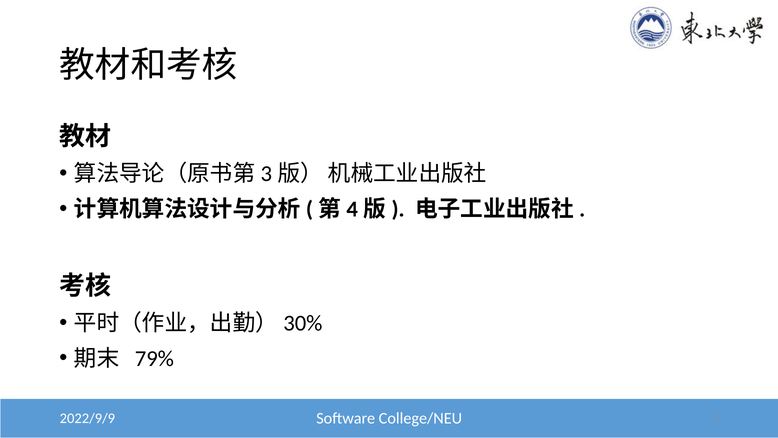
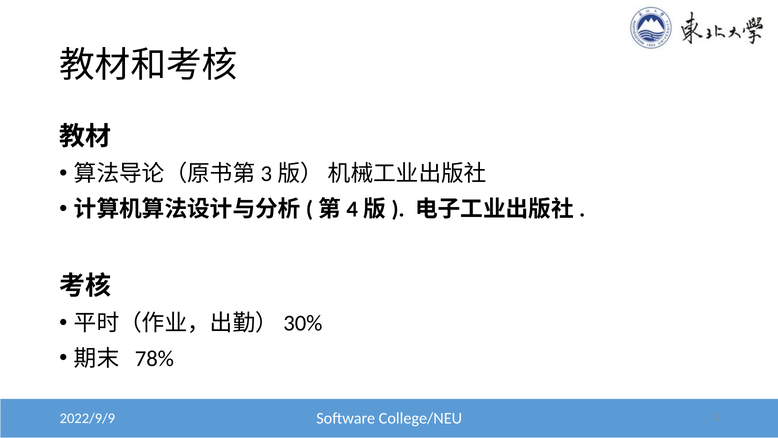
79%: 79% -> 78%
